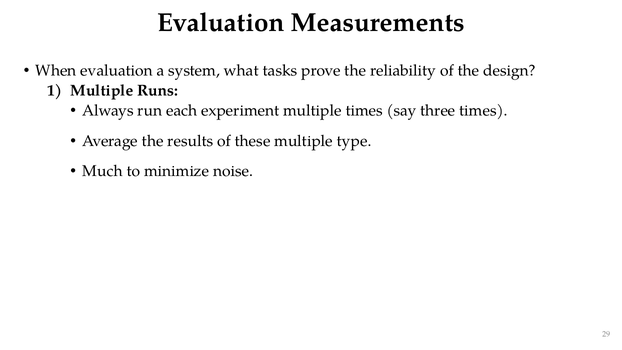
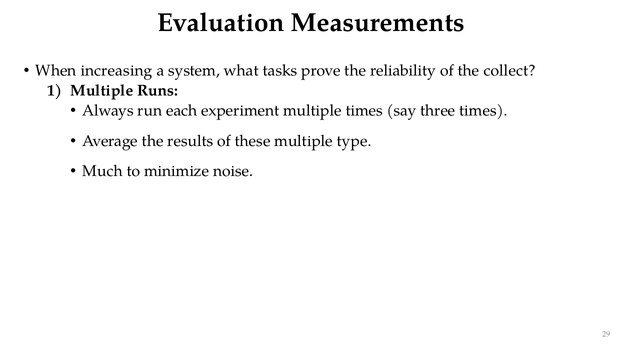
When evaluation: evaluation -> increasing
design: design -> collect
